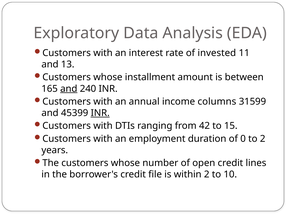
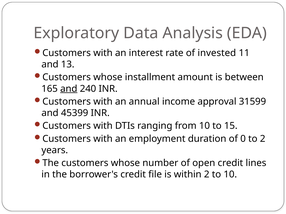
columns: columns -> approval
INR at (100, 113) underline: present -> none
from 42: 42 -> 10
